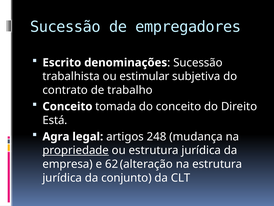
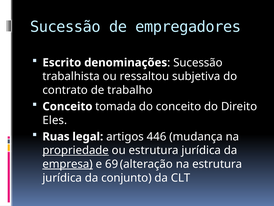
estimular: estimular -> ressaltou
Está: Está -> Eles
Agra: Agra -> Ruas
248: 248 -> 446
empresa underline: none -> present
62: 62 -> 69
